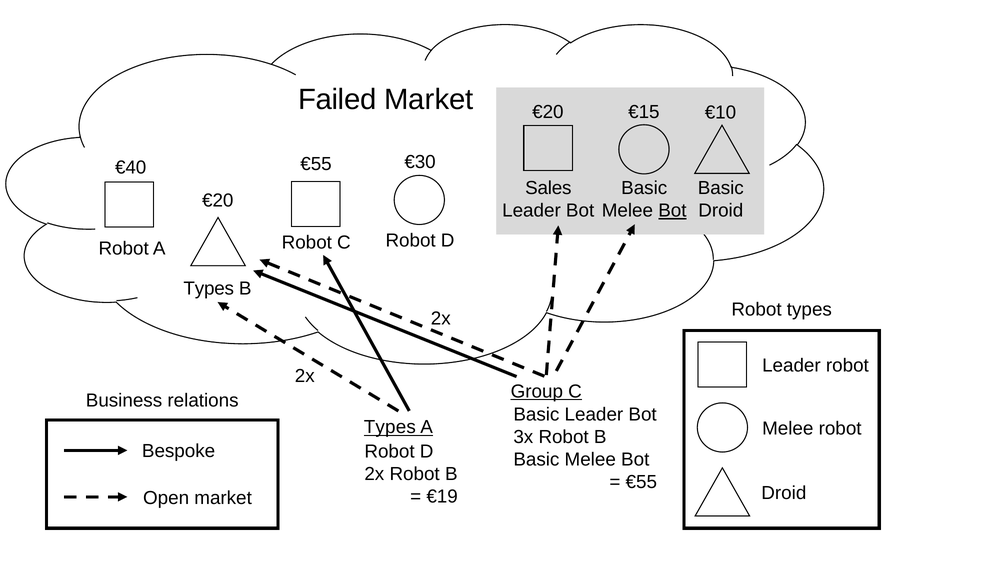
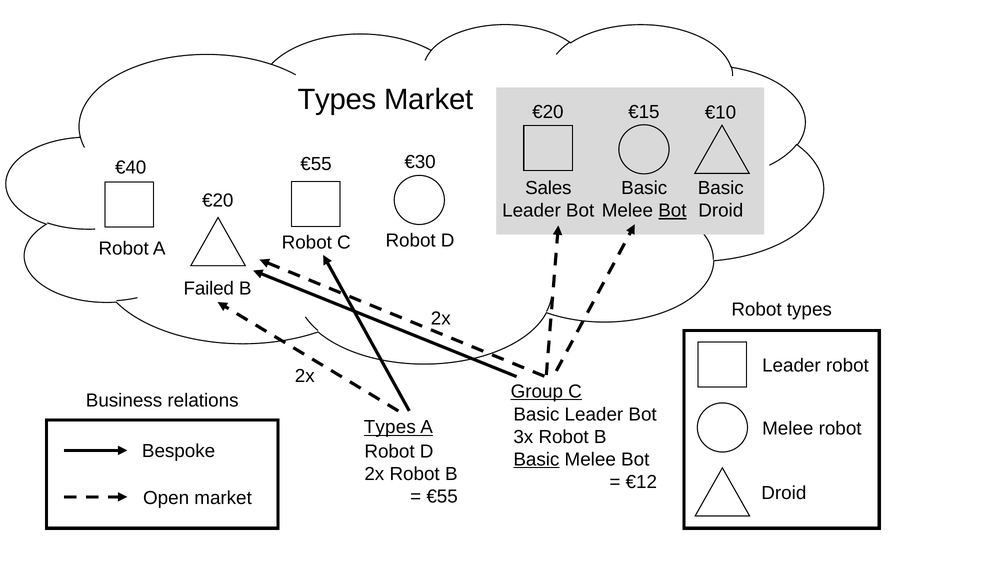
Failed at (337, 99): Failed -> Types
Types at (209, 289): Types -> Failed
Basic at (536, 460) underline: none -> present
€55 at (641, 482): €55 -> €12
€19 at (442, 497): €19 -> €55
